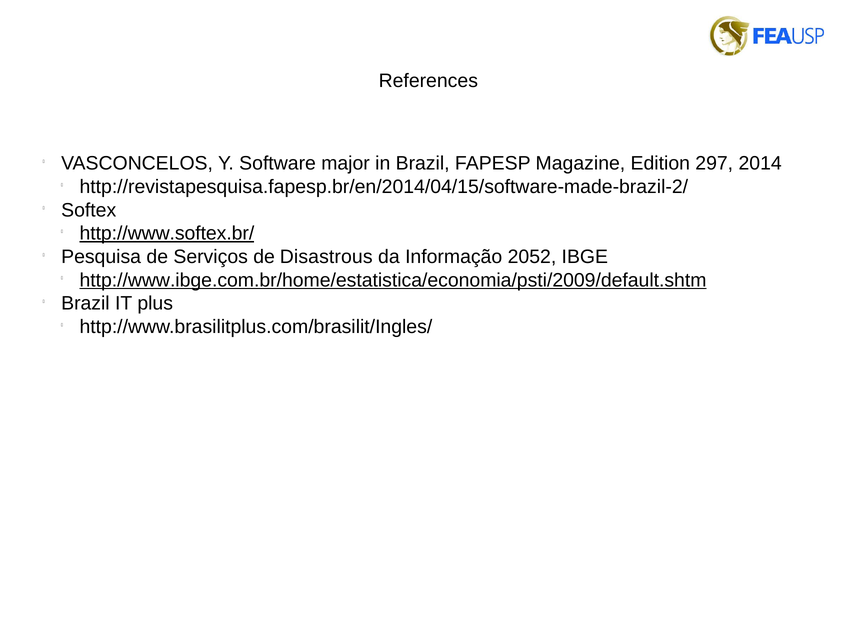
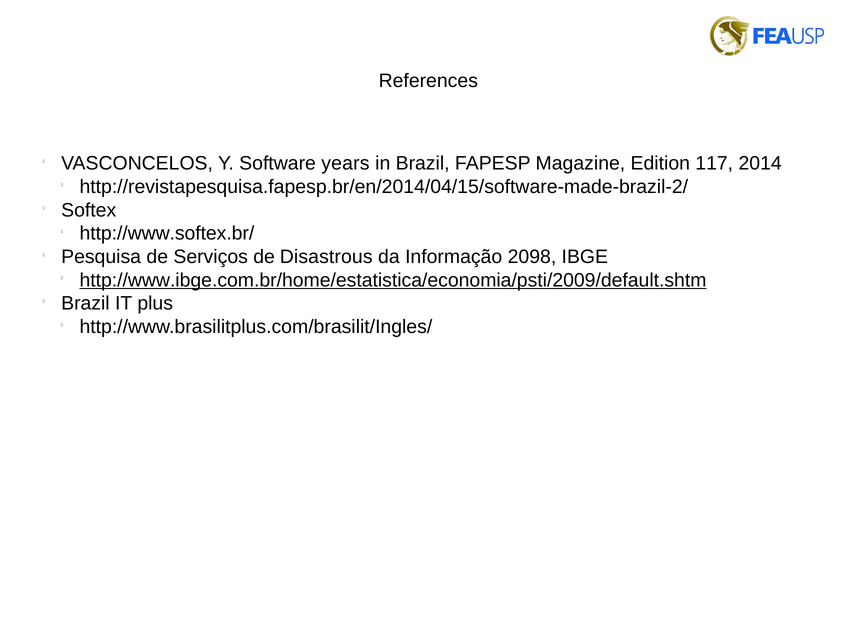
major: major -> years
297: 297 -> 117
http://www.softex.br/ underline: present -> none
2052: 2052 -> 2098
